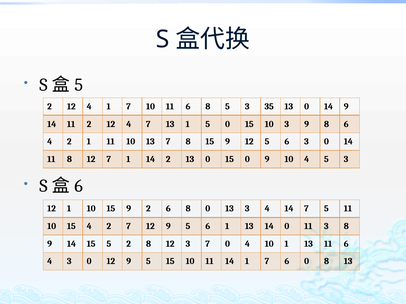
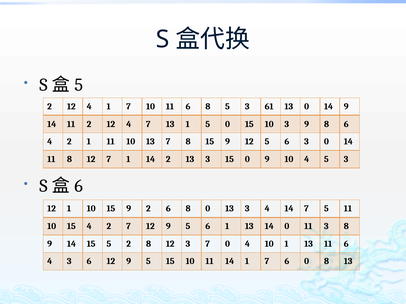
35: 35 -> 61
2 13 0: 0 -> 3
4 3 0: 0 -> 6
